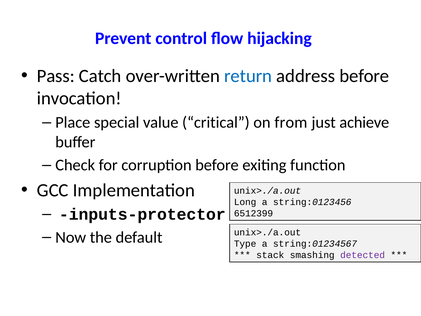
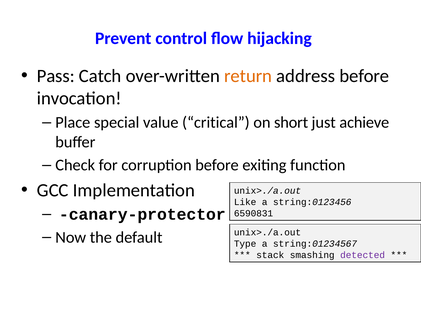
return colour: blue -> orange
from: from -> short
Long: Long -> Like
inputs-protector: inputs-protector -> canary-protector
6512399: 6512399 -> 6590831
